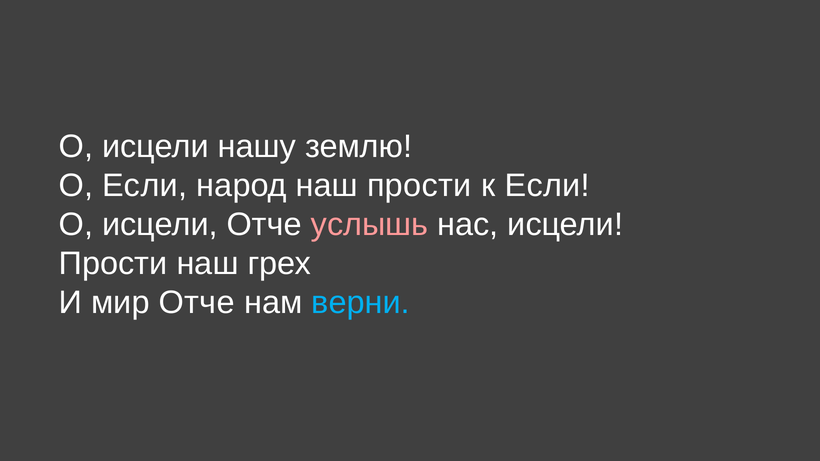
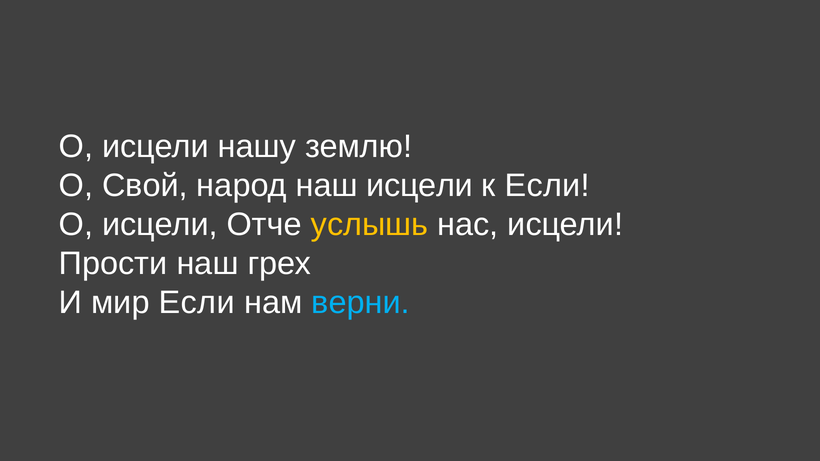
О Если: Если -> Свой
наш прости: прости -> исцели
услышь colour: pink -> yellow
мир Отче: Отче -> Если
